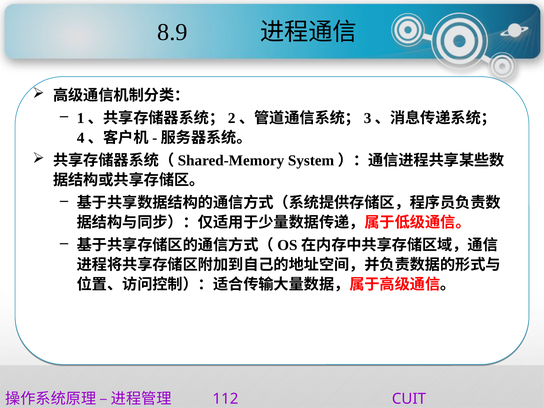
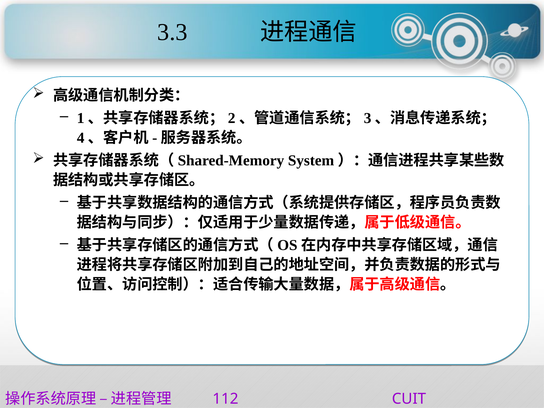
8.9: 8.9 -> 3.3
